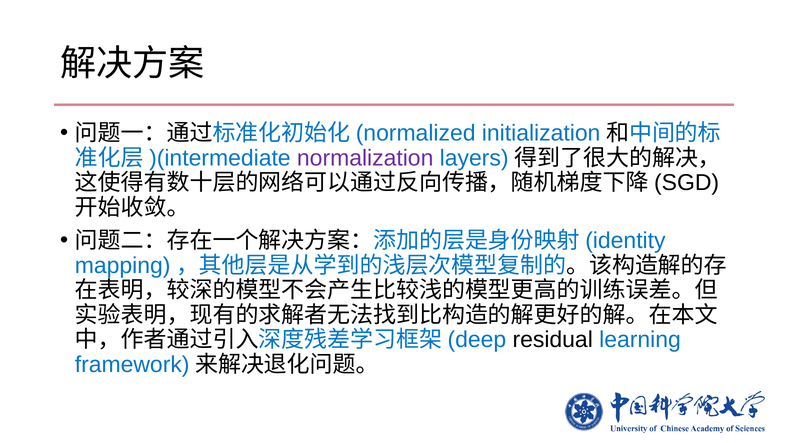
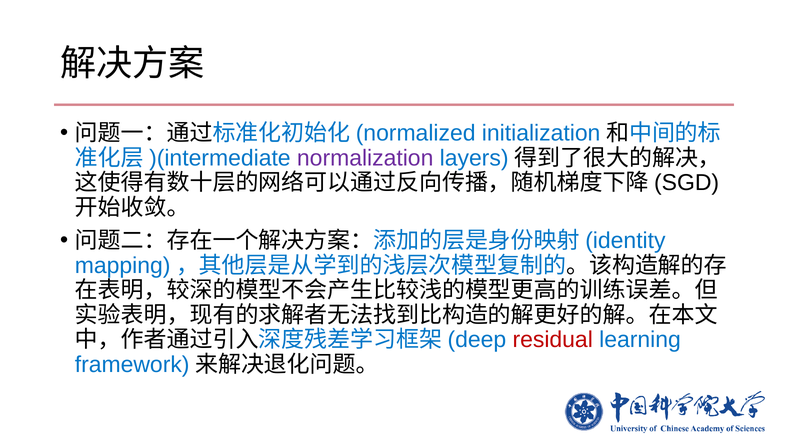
residual colour: black -> red
